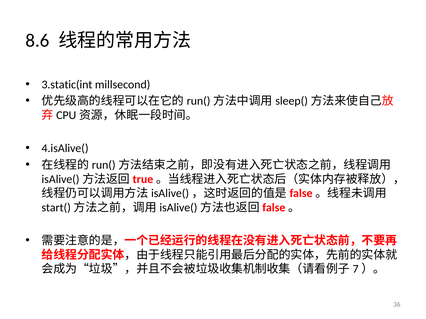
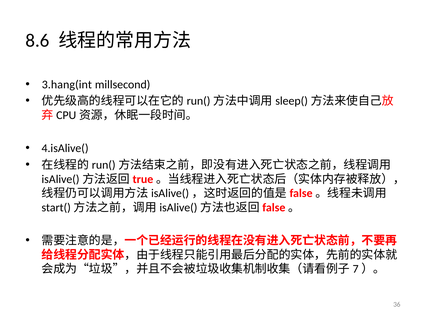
3.static(int: 3.static(int -> 3.hang(int
